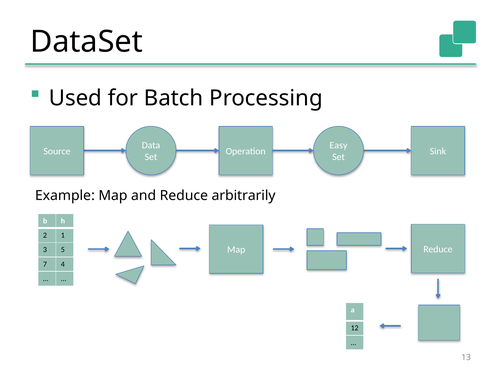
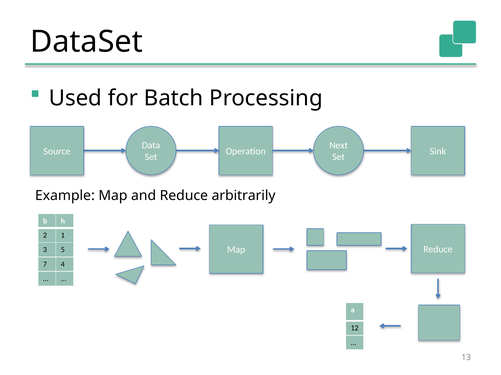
Easy: Easy -> Next
